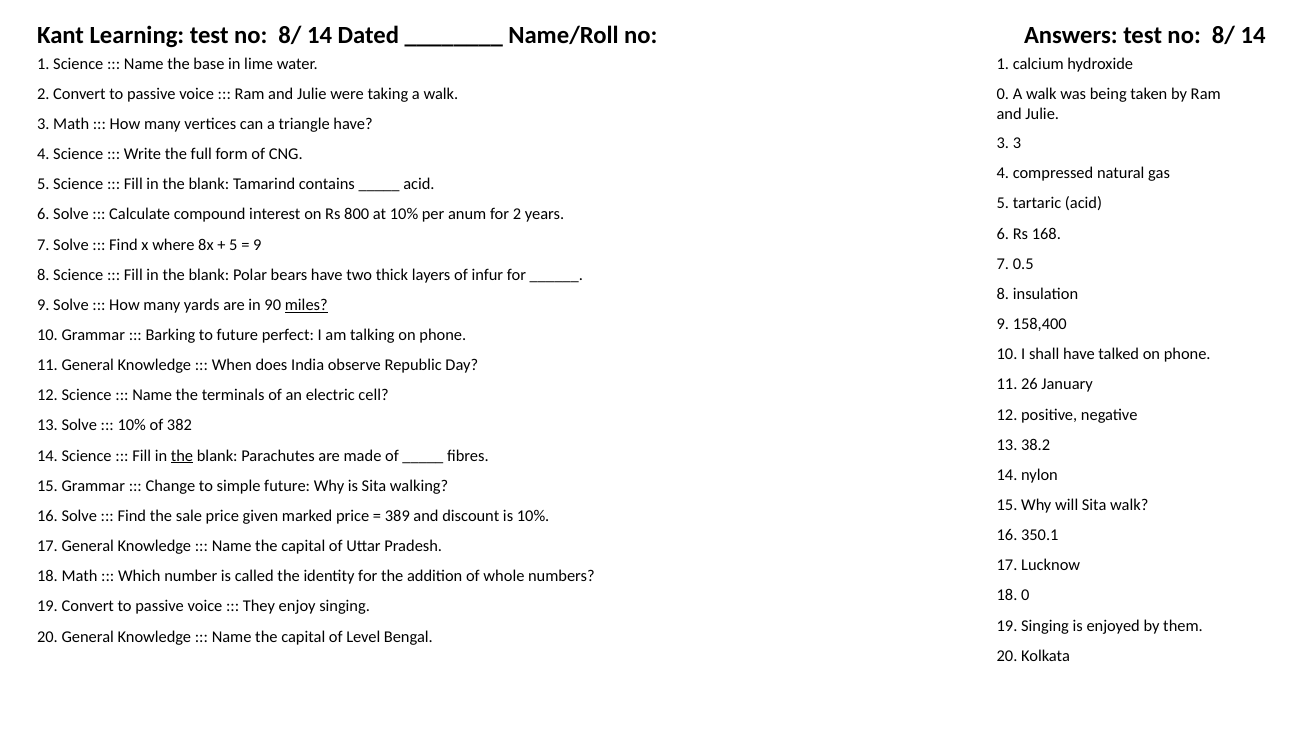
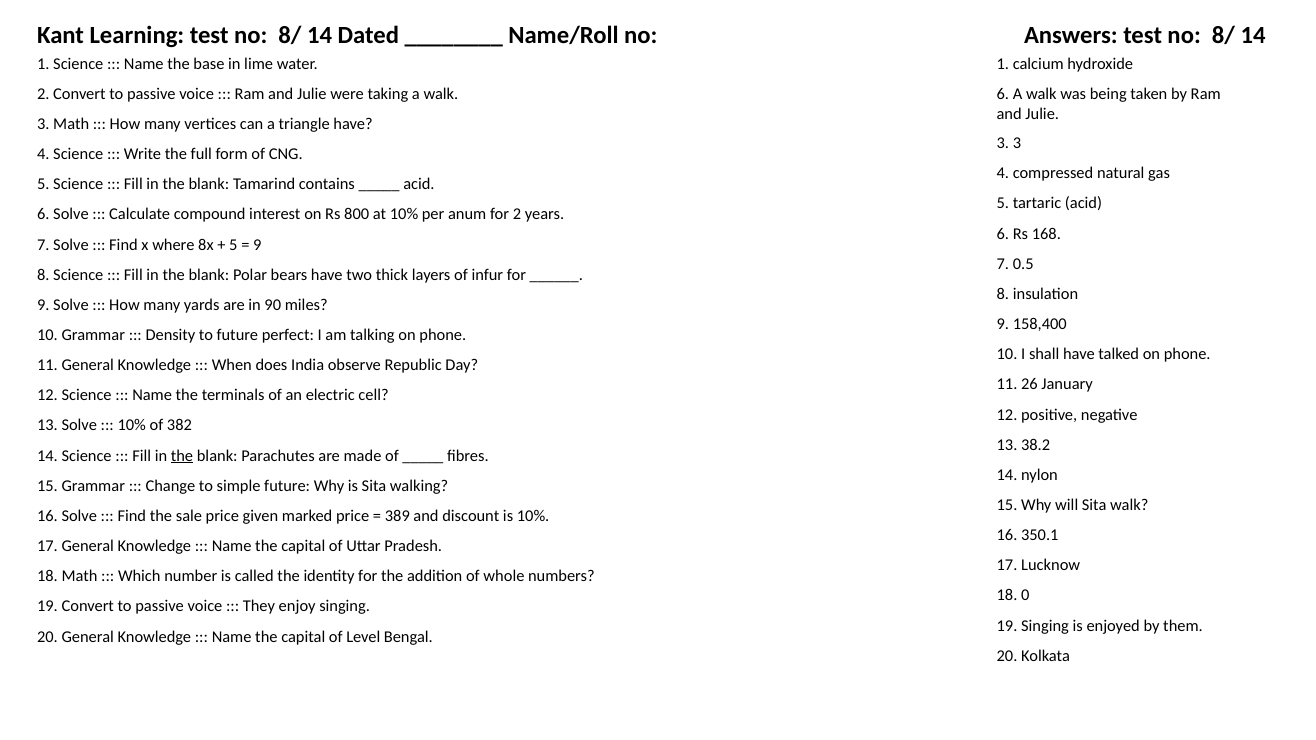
walk 0: 0 -> 6
miles underline: present -> none
Barking: Barking -> Density
